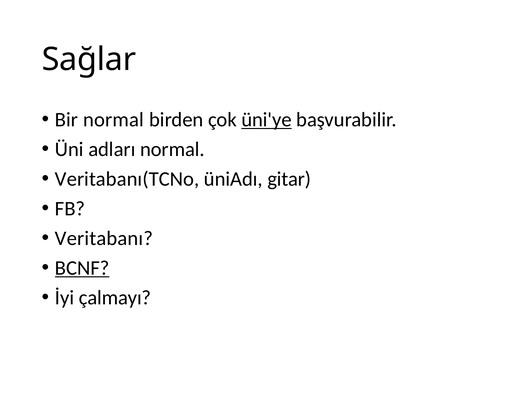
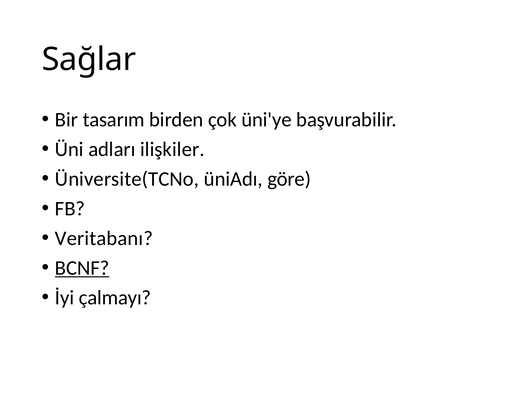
Bir normal: normal -> tasarım
üni'ye underline: present -> none
adları normal: normal -> ilişkiler
Veritabanı(TCNo: Veritabanı(TCNo -> Üniversite(TCNo
gitar: gitar -> göre
